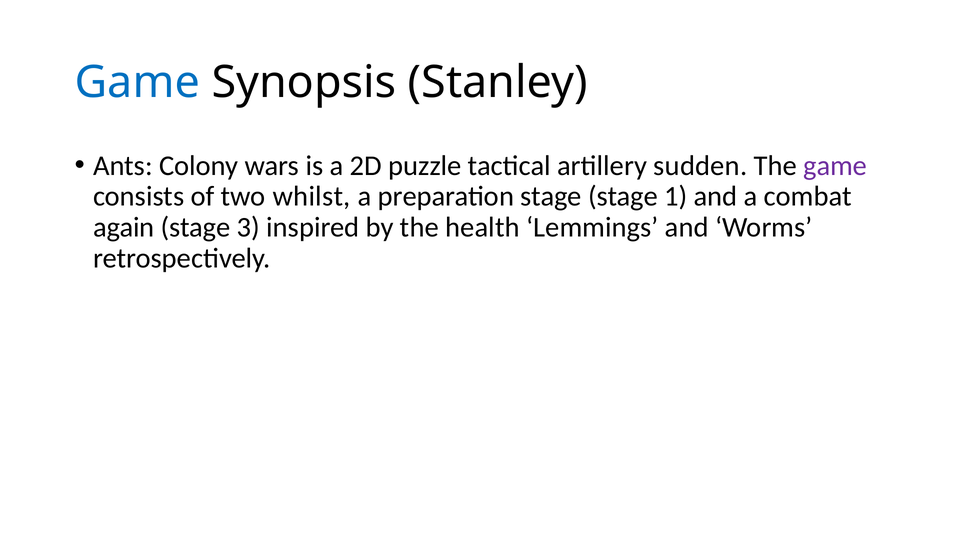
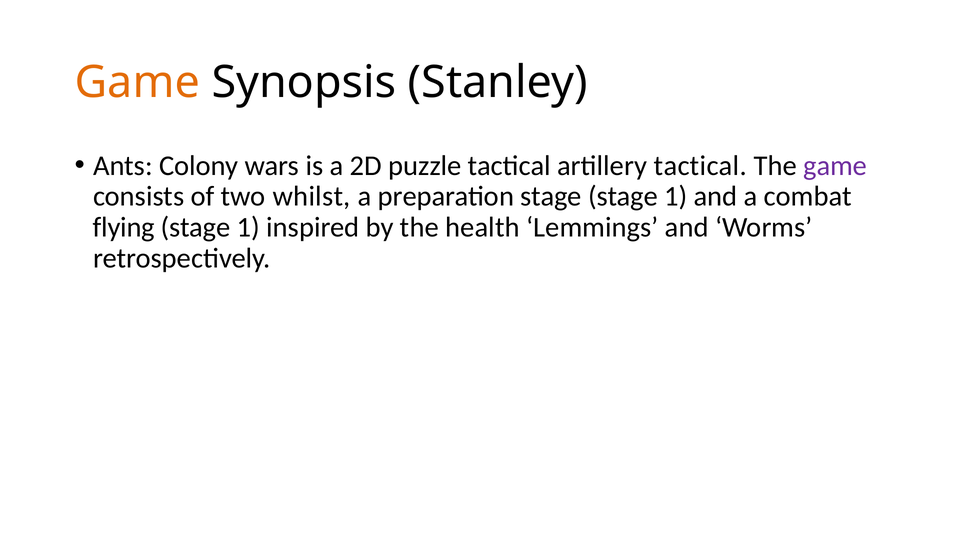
Game at (137, 82) colour: blue -> orange
artillery sudden: sudden -> tactical
again: again -> flying
3 at (248, 227): 3 -> 1
